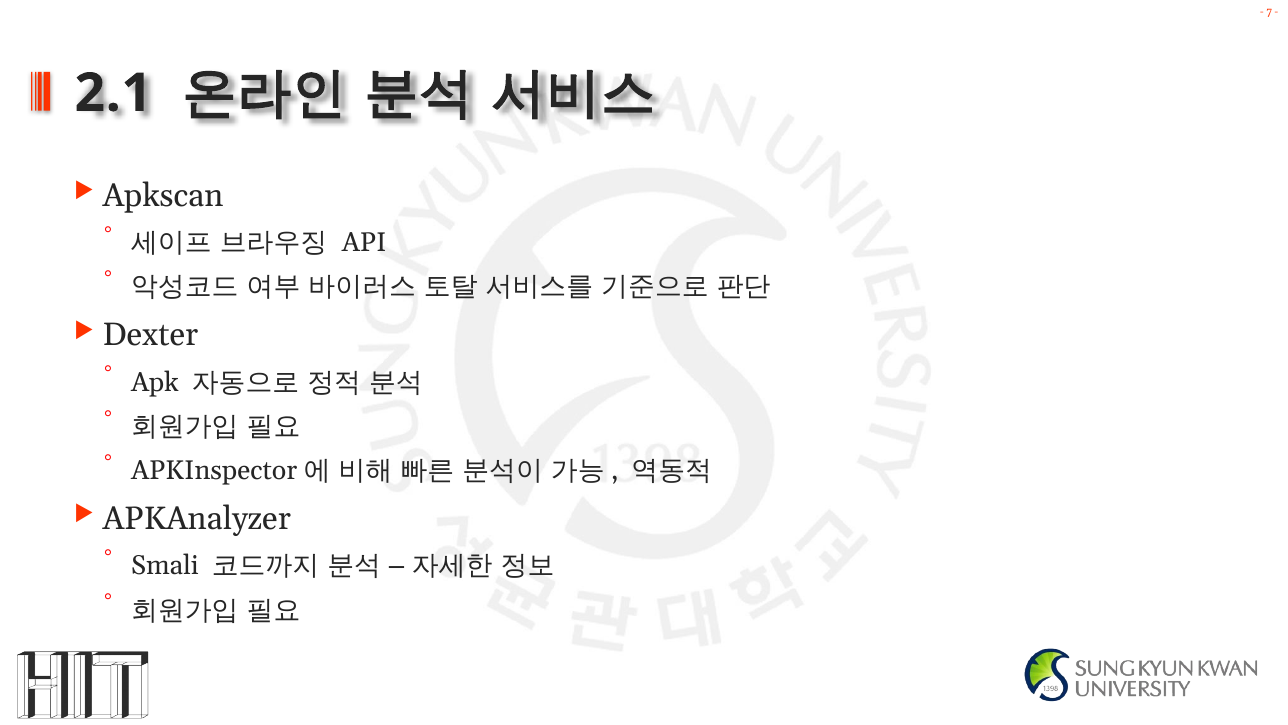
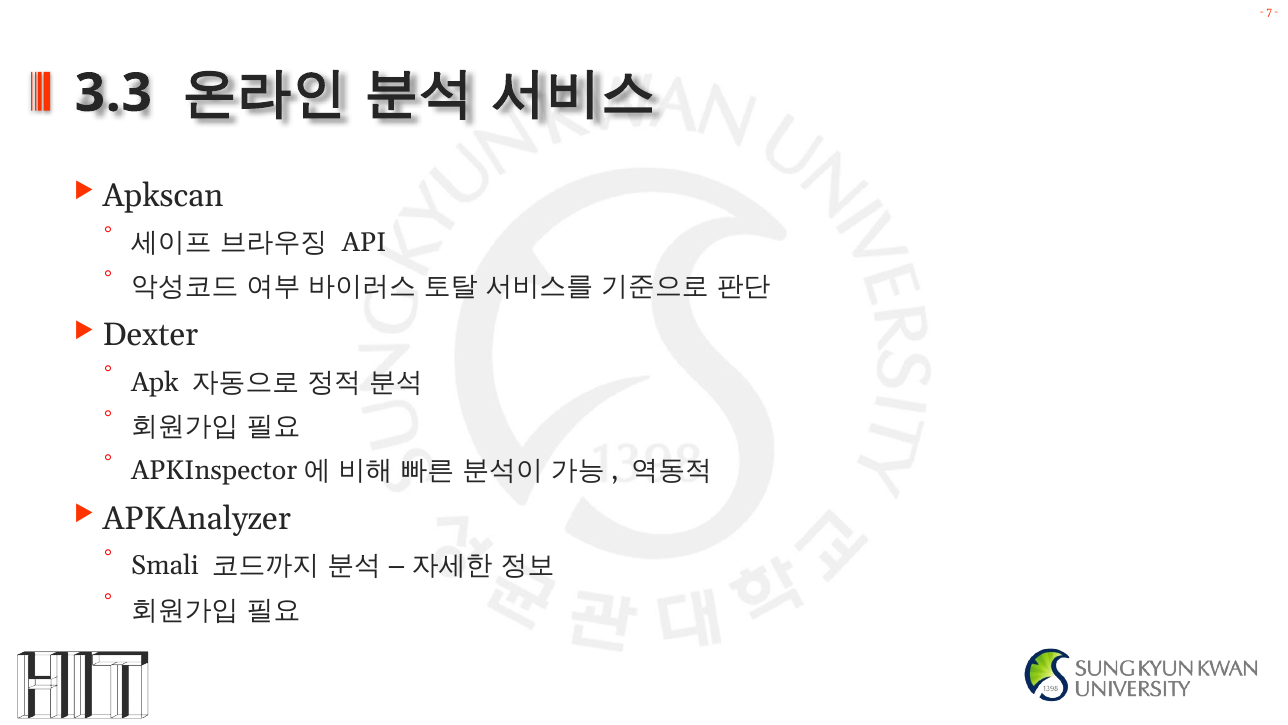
2.1: 2.1 -> 3.3
